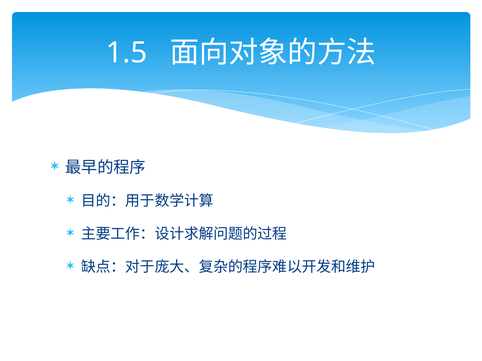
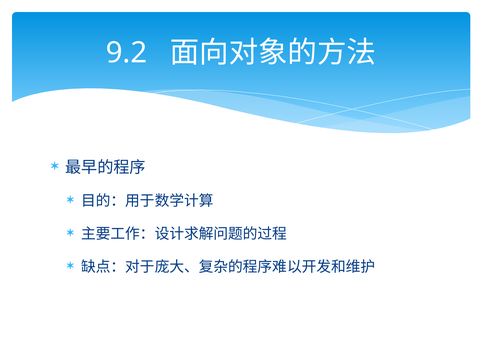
1.5: 1.5 -> 9.2
